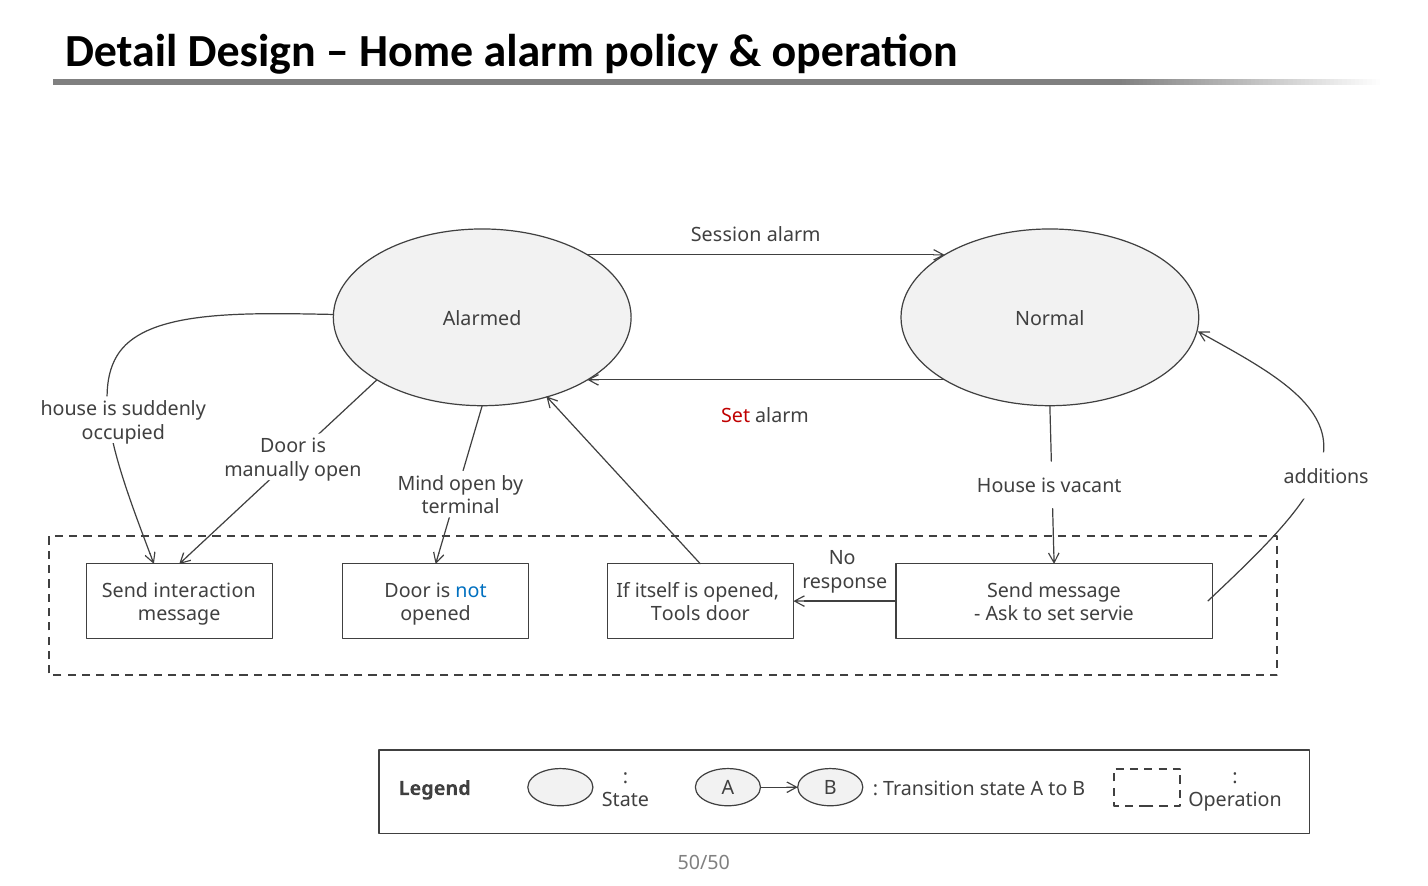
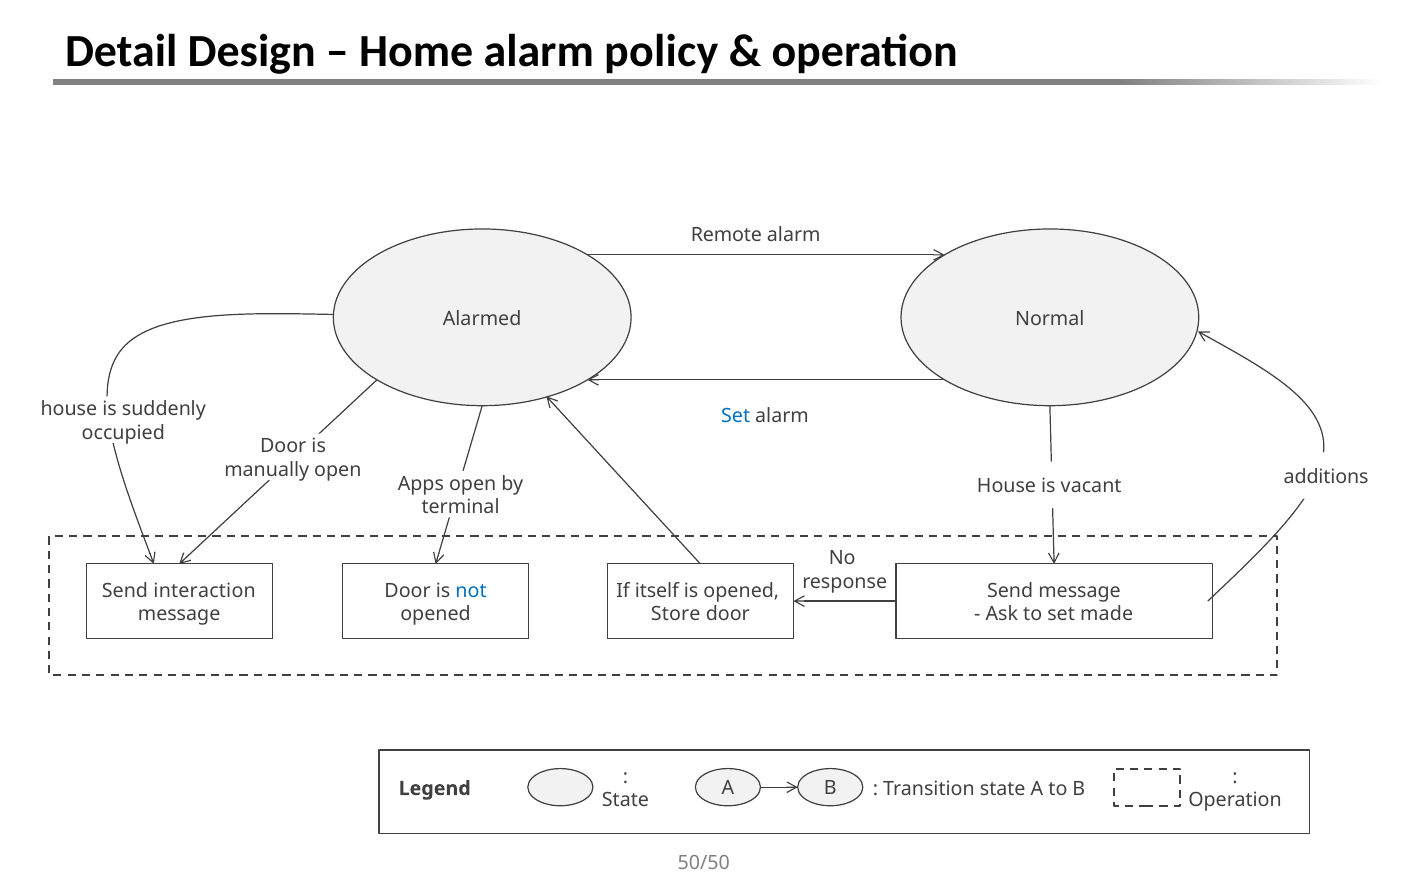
Session: Session -> Remote
Set at (736, 417) colour: red -> blue
Mind: Mind -> Apps
Tools: Tools -> Store
servie: servie -> made
